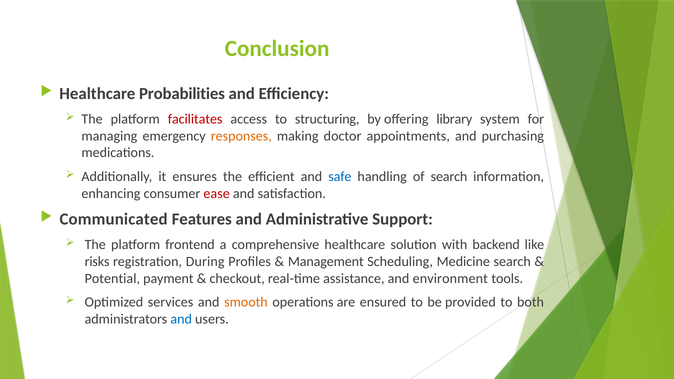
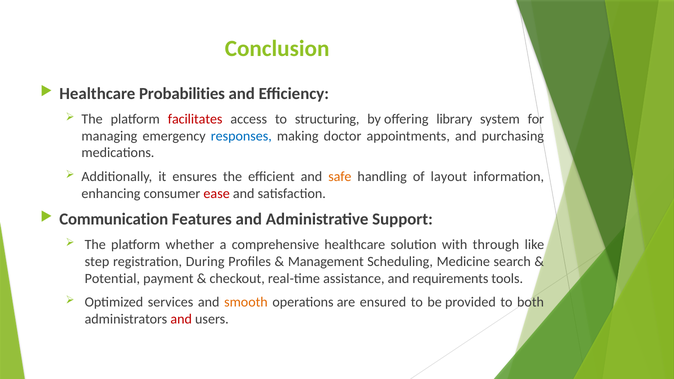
responses colour: orange -> blue
safe colour: blue -> orange
of search: search -> layout
Communicated: Communicated -> Communication
frontend: frontend -> whether
backend: backend -> through
risks: risks -> step
environment: environment -> requirements
and at (181, 319) colour: blue -> red
